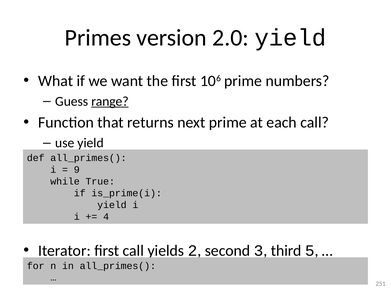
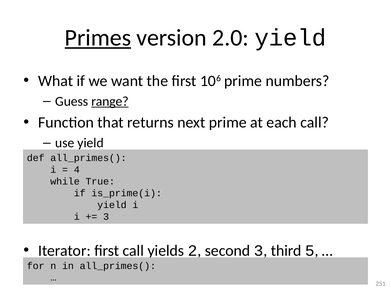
Primes underline: none -> present
9: 9 -> 4
4 at (106, 217): 4 -> 3
